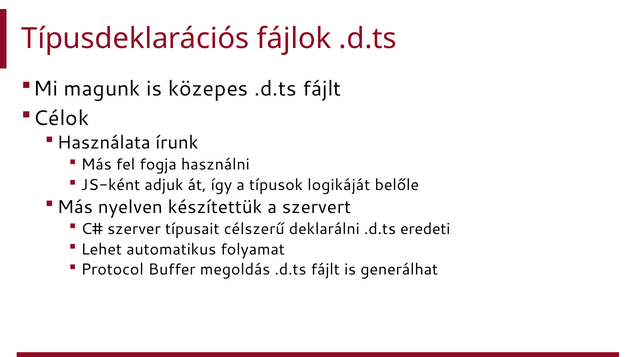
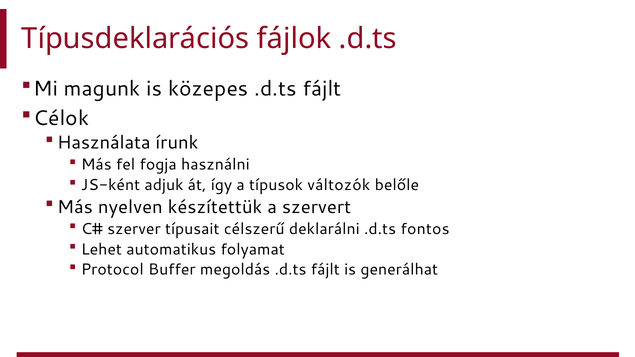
logikáját: logikáját -> változók
eredeti: eredeti -> fontos
